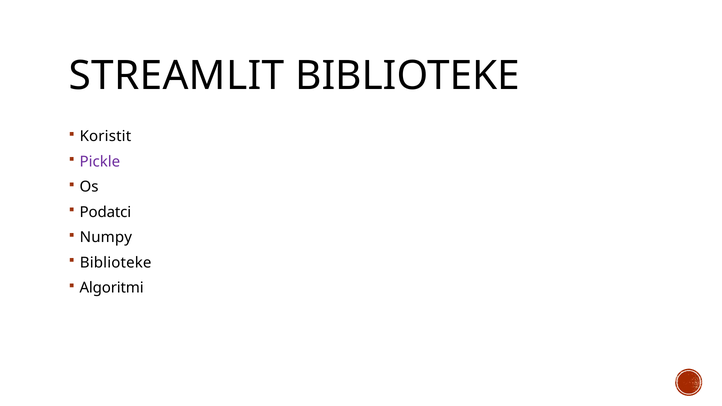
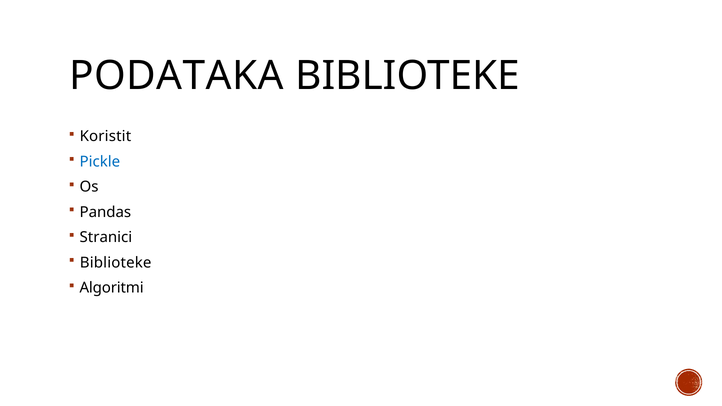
STREAMLIT: STREAMLIT -> PODATAKA
Pickle colour: purple -> blue
Podatci: Podatci -> Pandas
Numpy: Numpy -> Stranici
